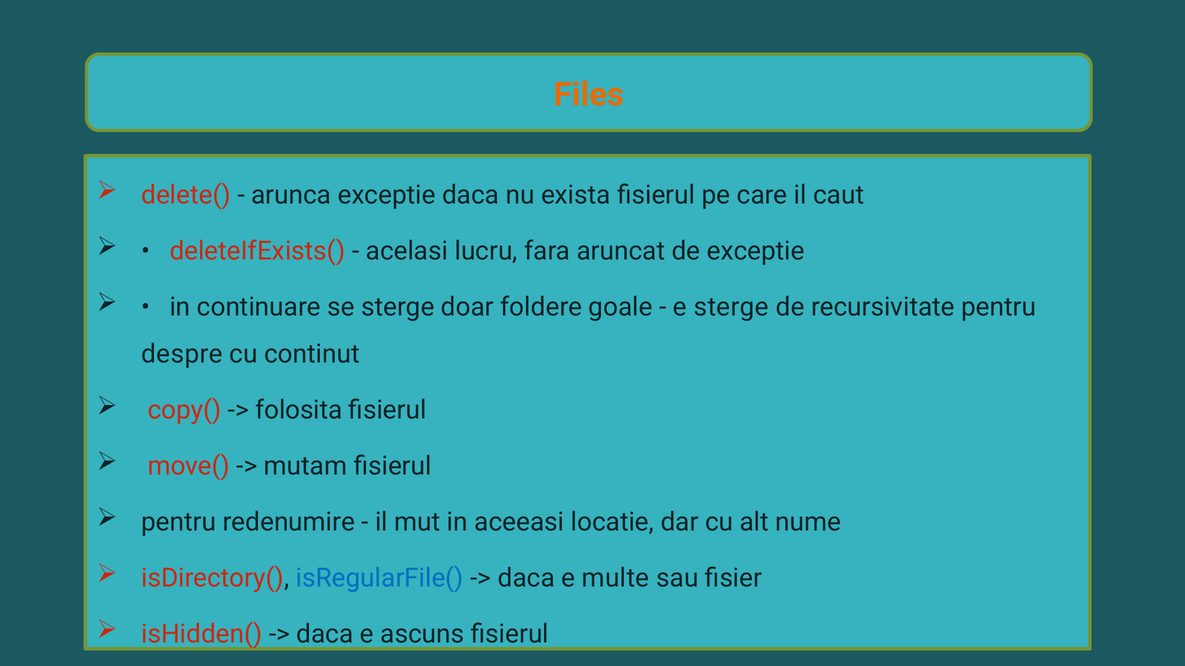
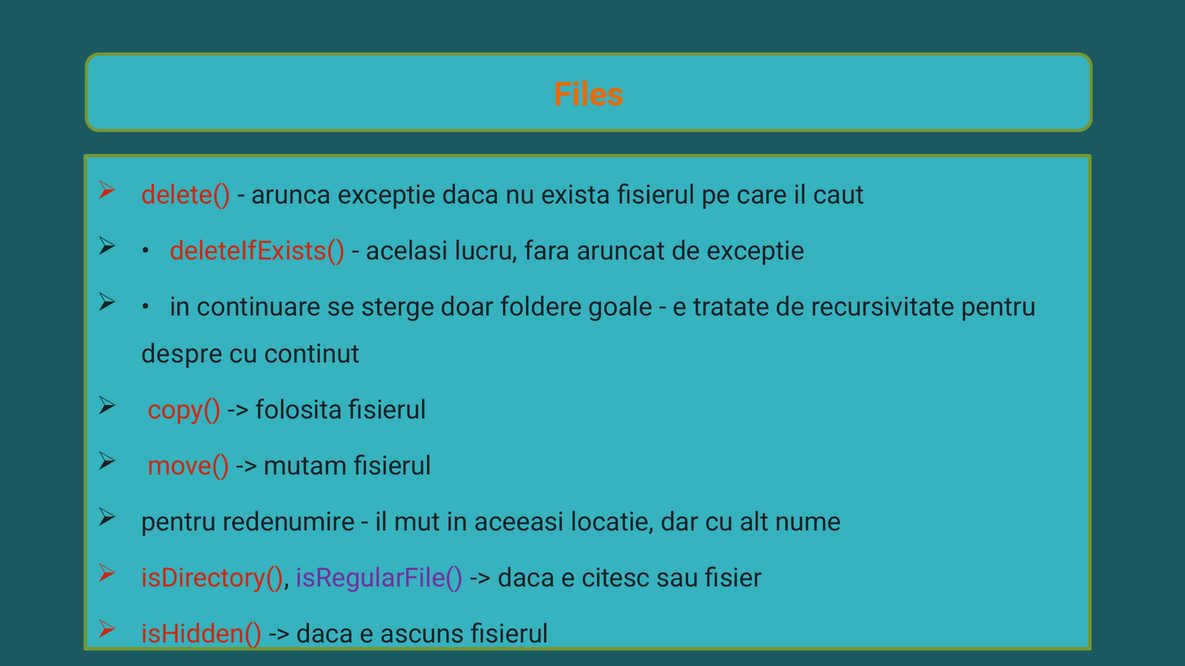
e sterge: sterge -> tratate
isRegularFile( colour: blue -> purple
multe: multe -> citesc
